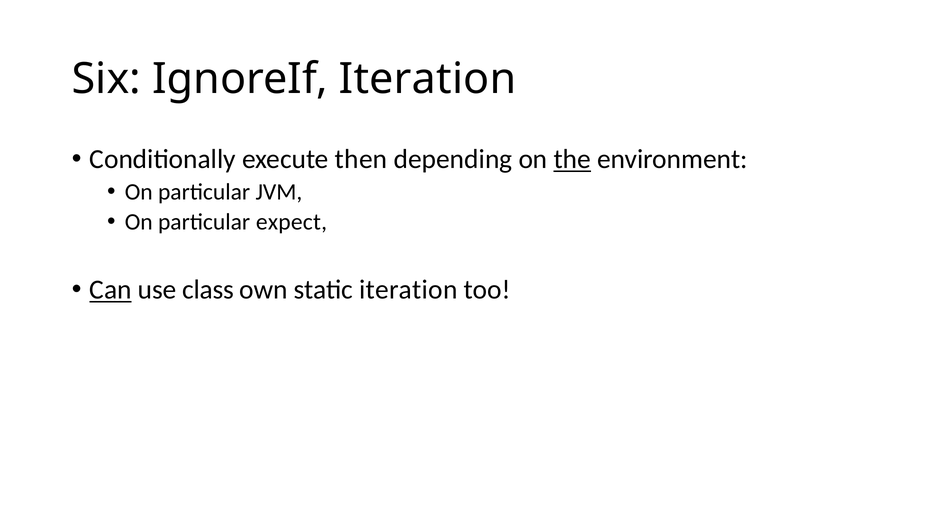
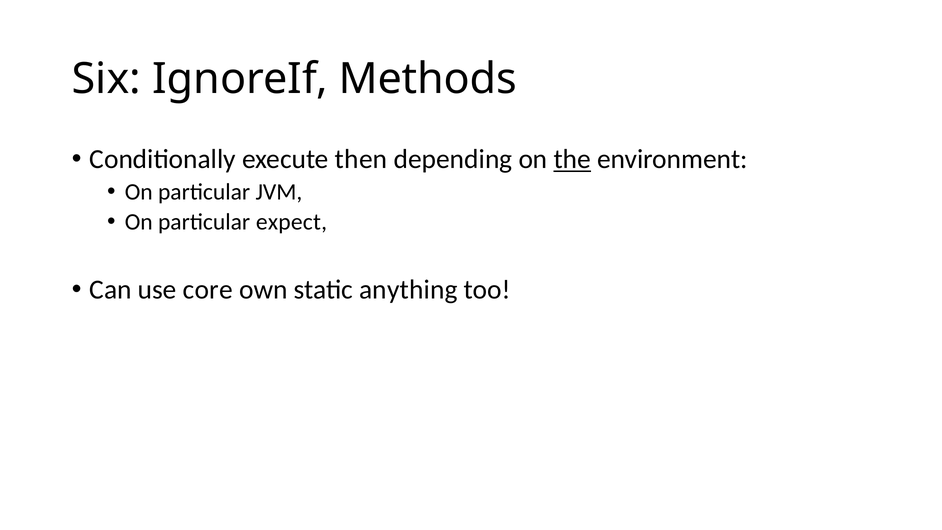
IgnoreIf Iteration: Iteration -> Methods
Can underline: present -> none
class: class -> core
static iteration: iteration -> anything
